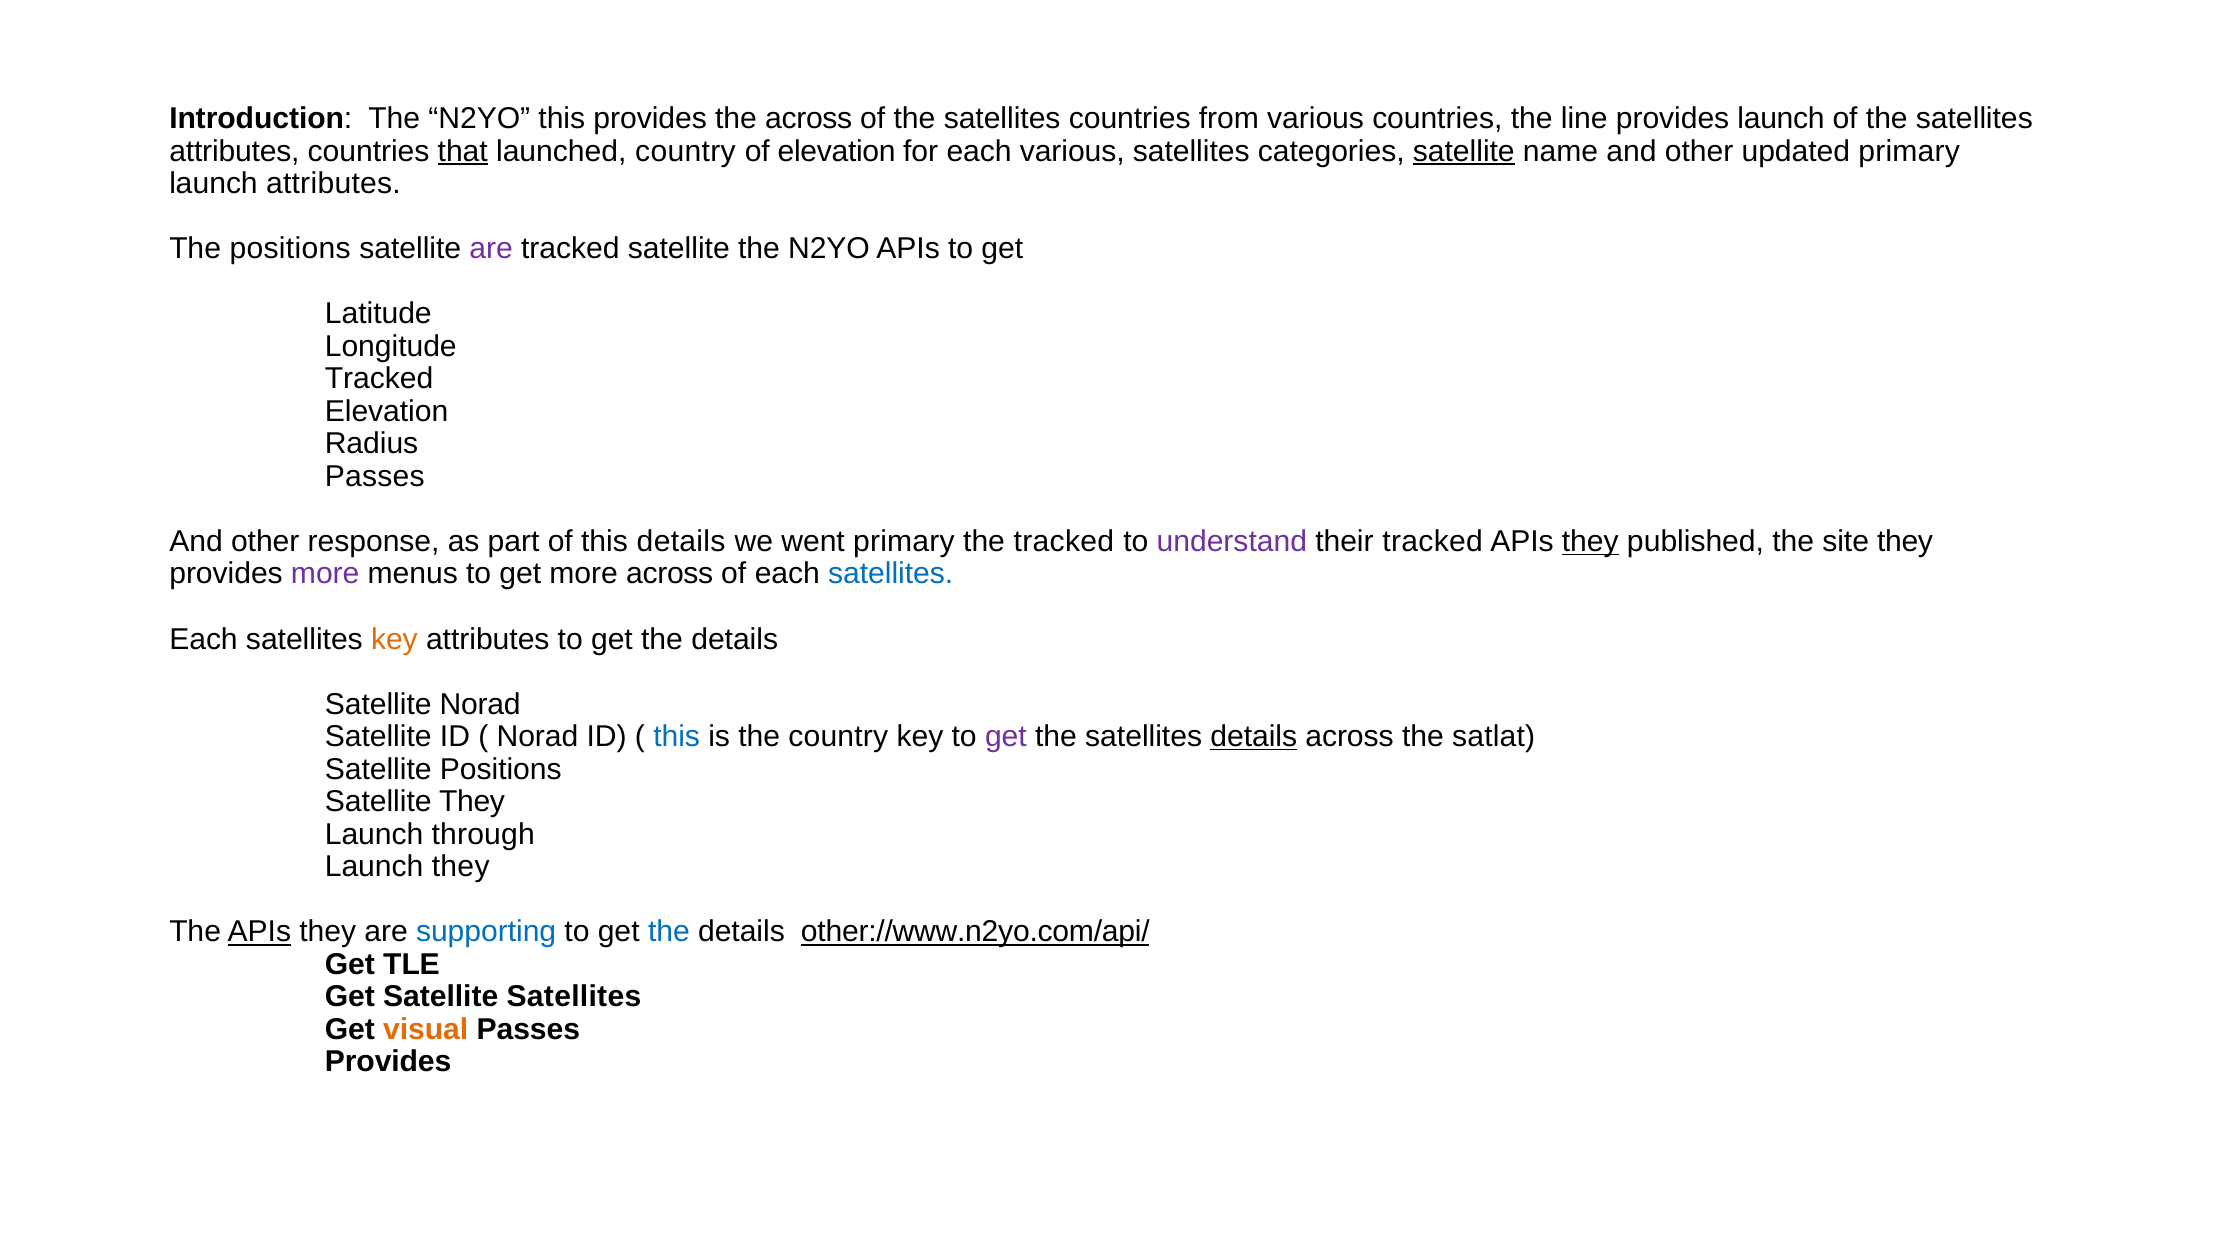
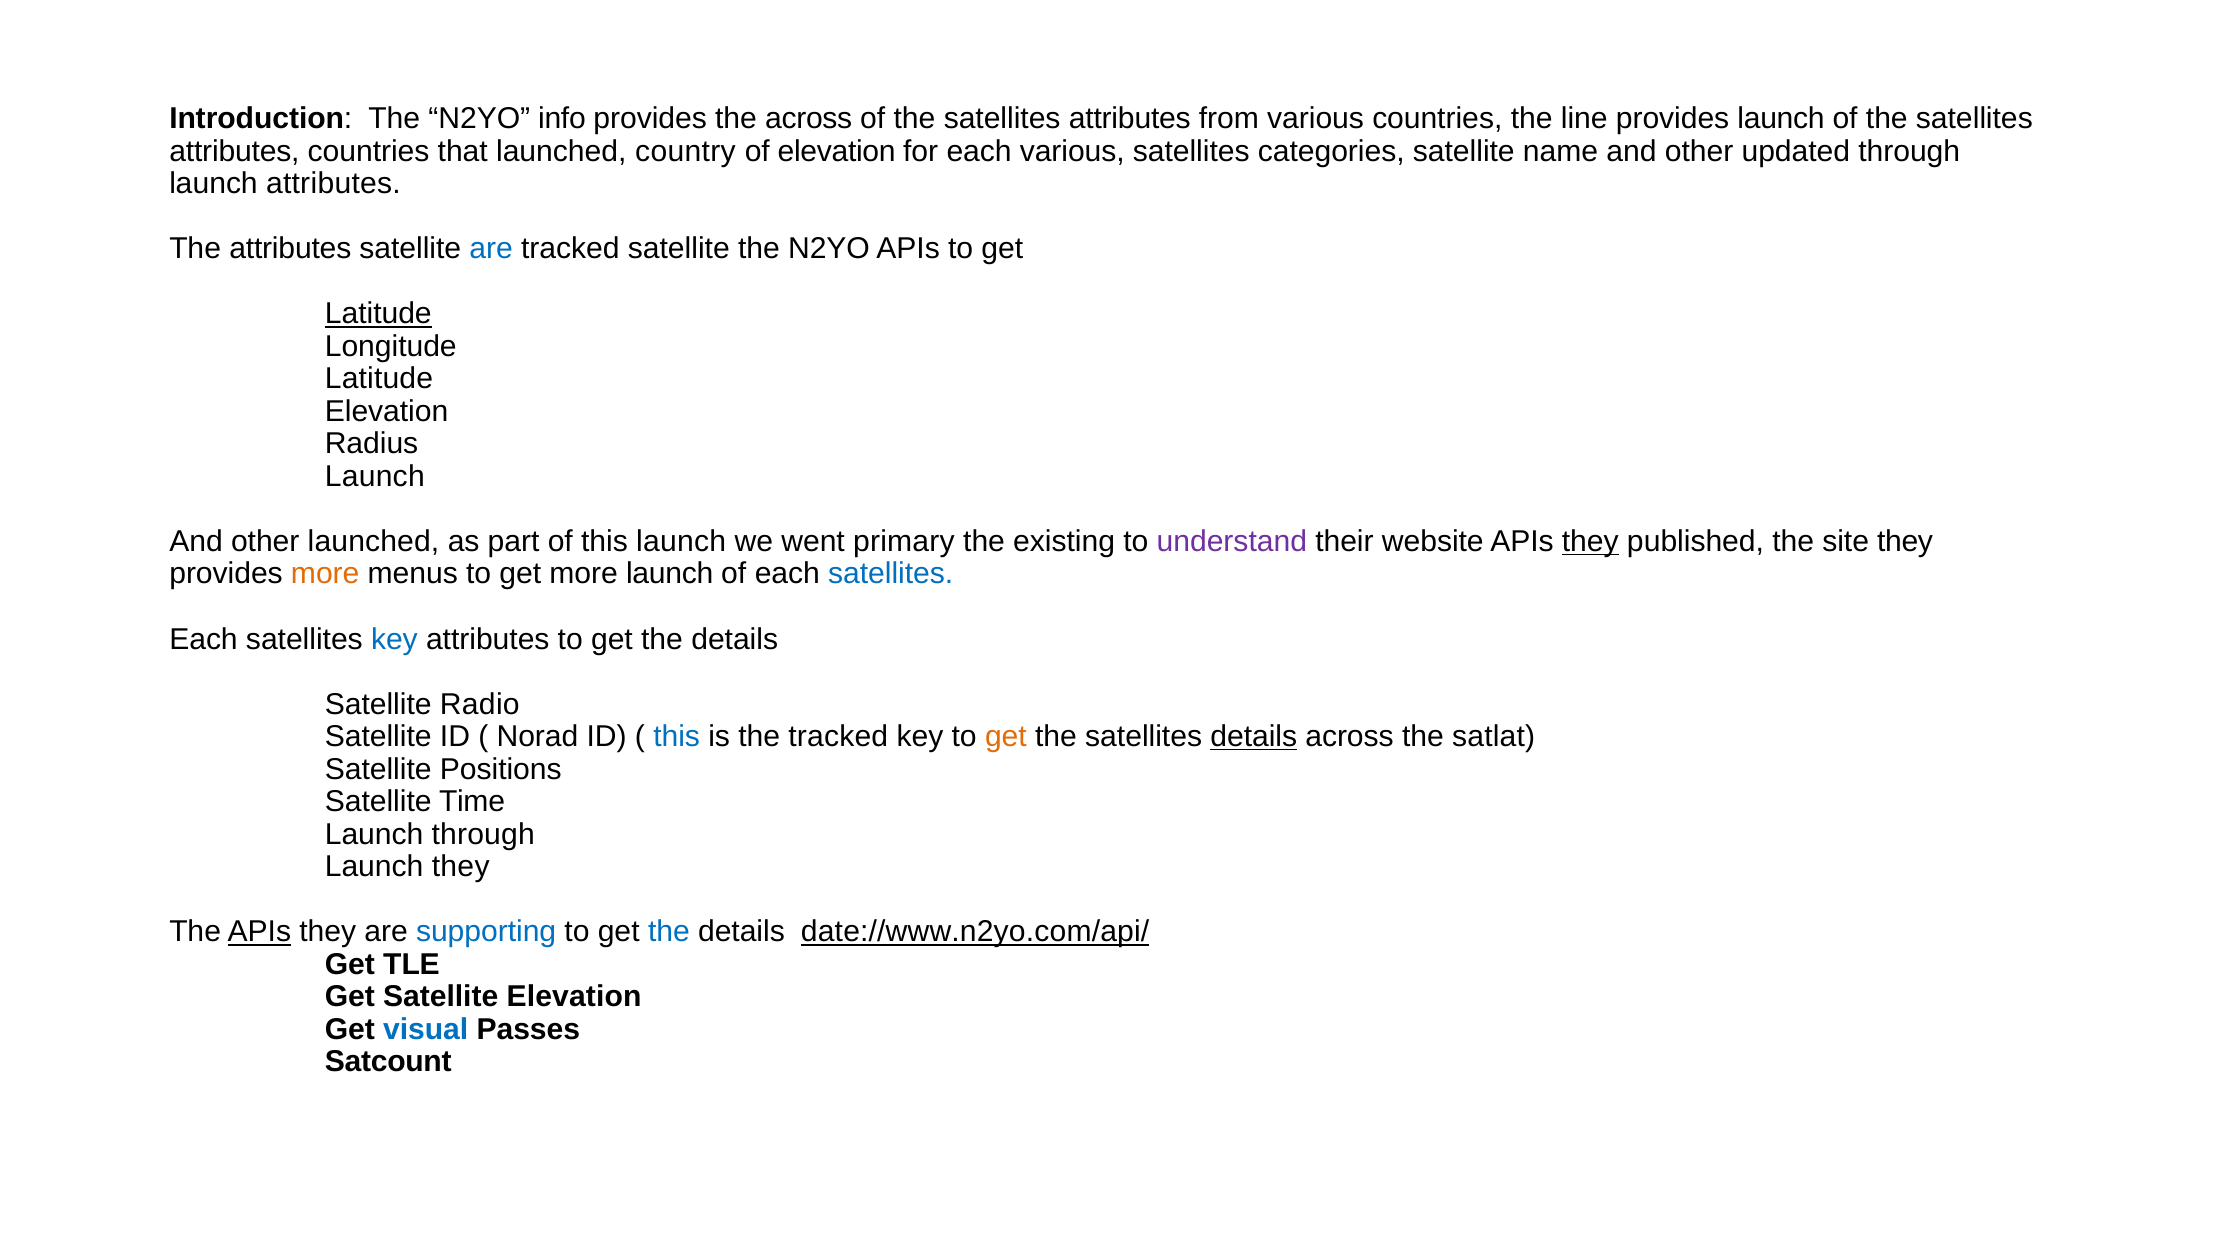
N2YO this: this -> info
countries at (1130, 119): countries -> attributes
that underline: present -> none
satellite at (1464, 151) underline: present -> none
updated primary: primary -> through
The positions: positions -> attributes
are at (491, 249) colour: purple -> blue
Latitude at (378, 314) underline: none -> present
Tracked at (379, 379): Tracked -> Latitude
Passes at (375, 477): Passes -> Launch
other response: response -> launched
this details: details -> launch
the tracked: tracked -> existing
their tracked: tracked -> website
more at (325, 574) colour: purple -> orange
more across: across -> launch
key at (394, 639) colour: orange -> blue
Satellite Norad: Norad -> Radio
the country: country -> tracked
get at (1006, 737) colour: purple -> orange
Satellite They: They -> Time
other://www.n2yo.com/api/: other://www.n2yo.com/api/ -> date://www.n2yo.com/api/
Satellite Satellites: Satellites -> Elevation
visual colour: orange -> blue
Provides at (388, 1062): Provides -> Satcount
